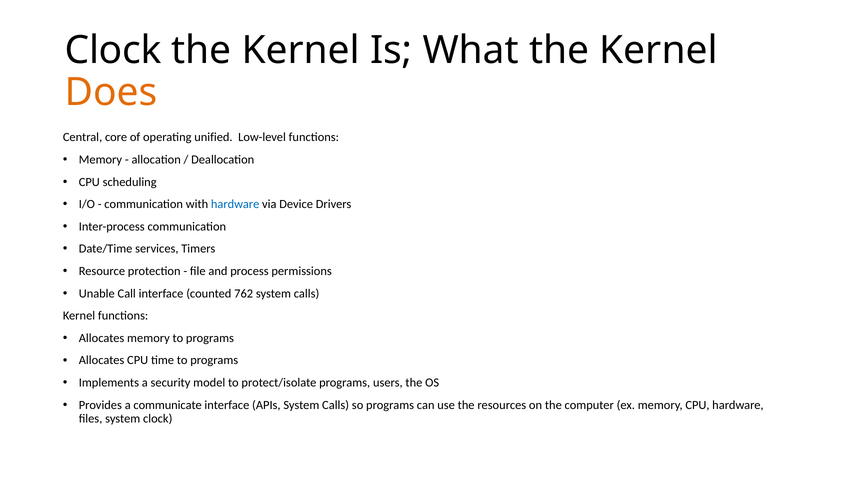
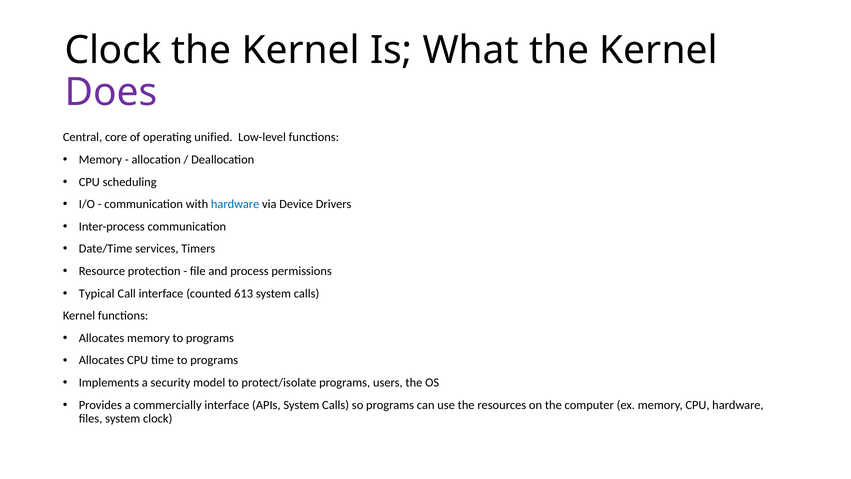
Does colour: orange -> purple
Unable: Unable -> Typical
762: 762 -> 613
communicate: communicate -> commercially
